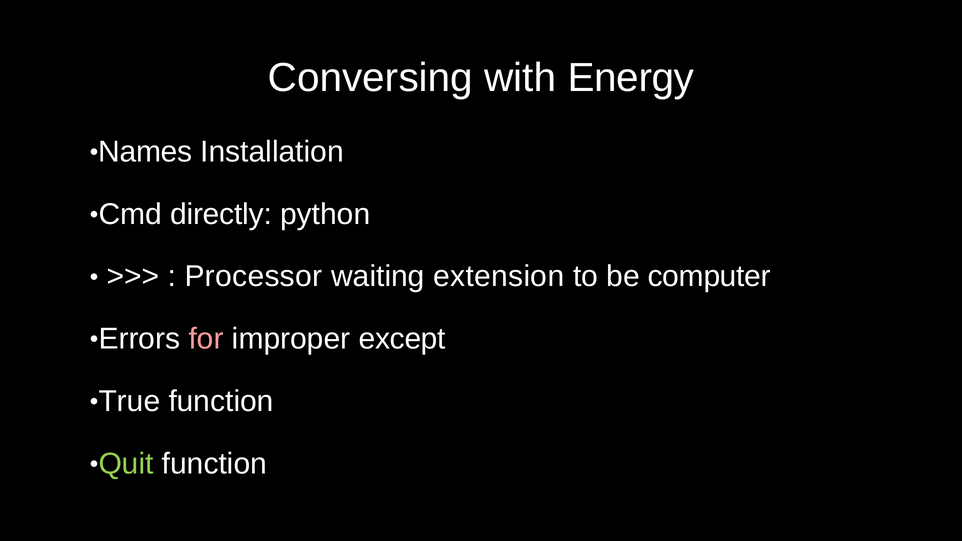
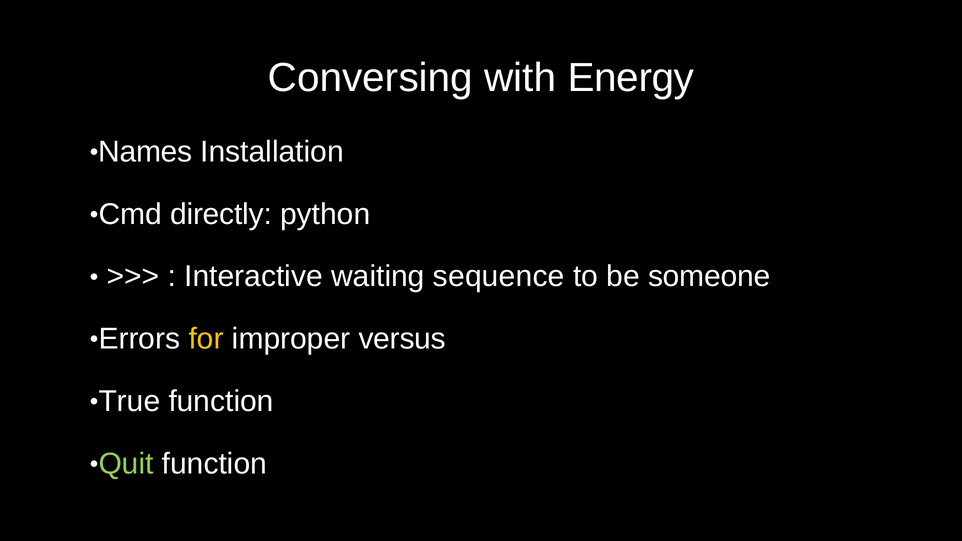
Processor: Processor -> Interactive
extension: extension -> sequence
computer: computer -> someone
for colour: pink -> yellow
except: except -> versus
